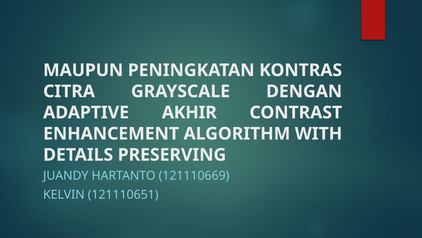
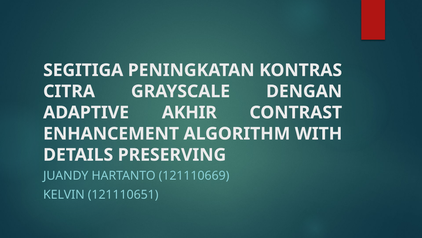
MAUPUN: MAUPUN -> SEGITIGA
